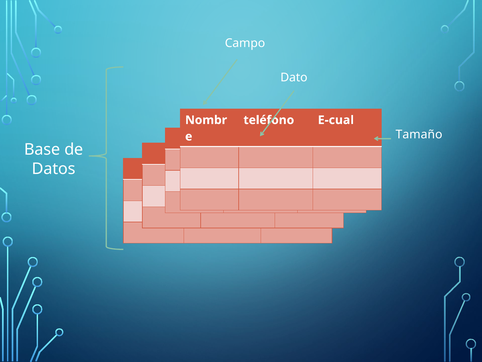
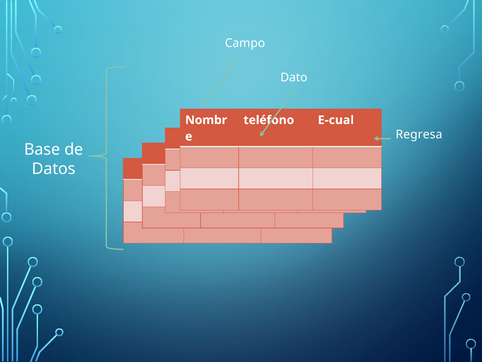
Tamaño: Tamaño -> Regresa
